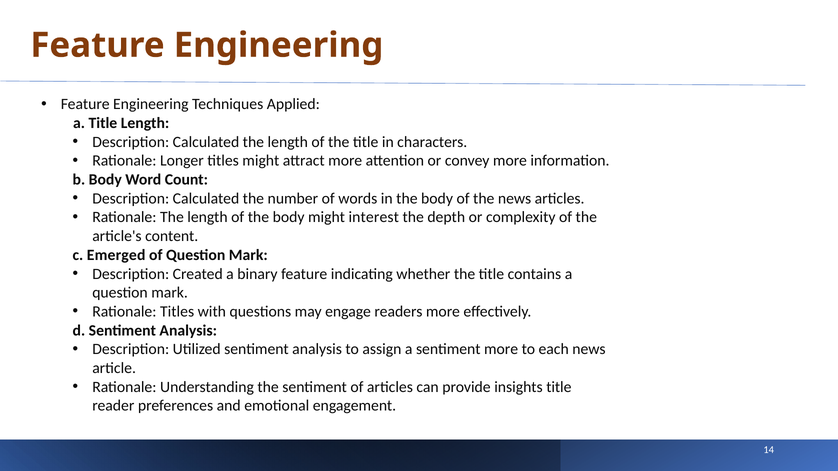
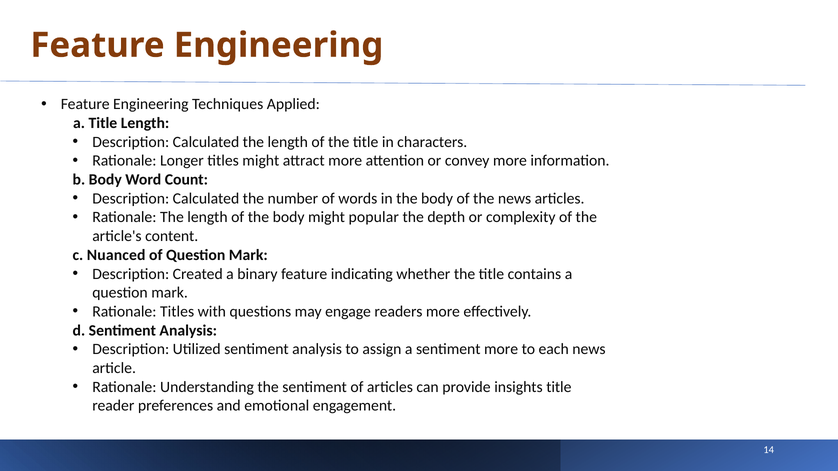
interest: interest -> popular
Emerged: Emerged -> Nuanced
